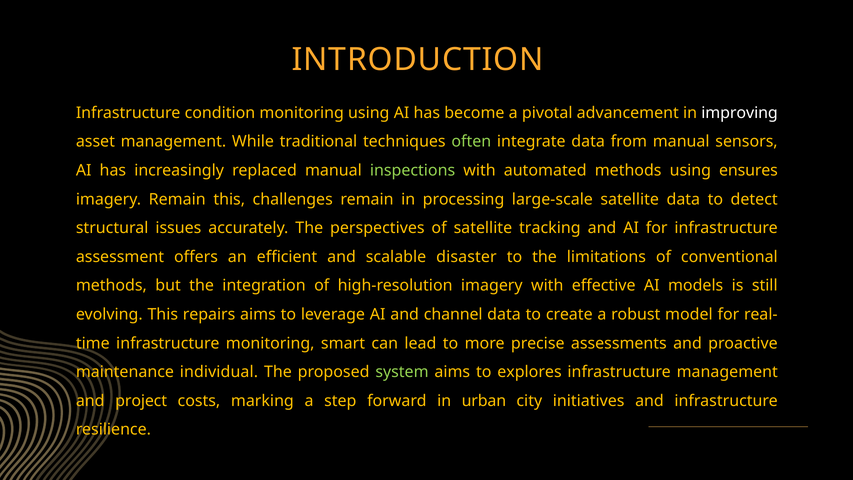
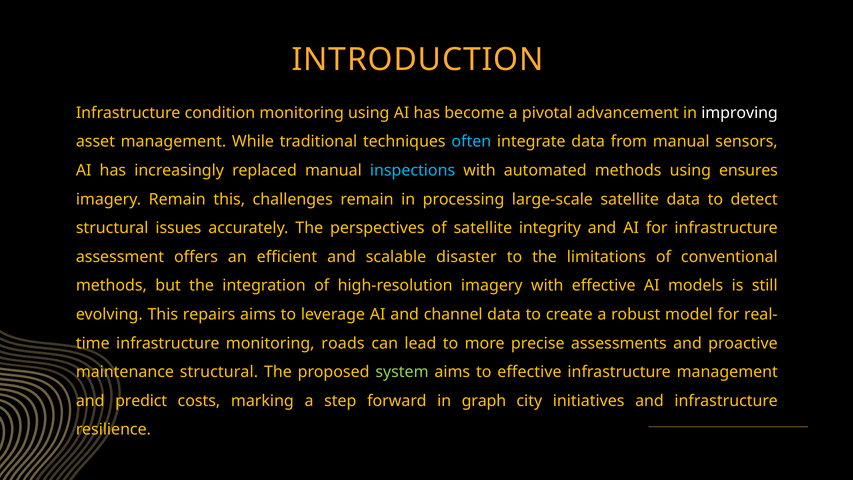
often colour: light green -> light blue
inspections colour: light green -> light blue
tracking: tracking -> integrity
smart: smart -> roads
maintenance individual: individual -> structural
to explores: explores -> effective
project: project -> predict
urban: urban -> graph
